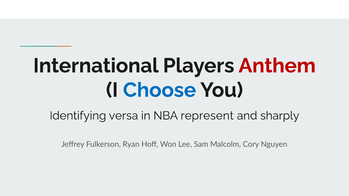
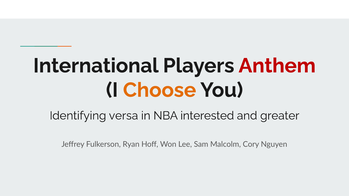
Choose colour: blue -> orange
represent: represent -> interested
sharply: sharply -> greater
